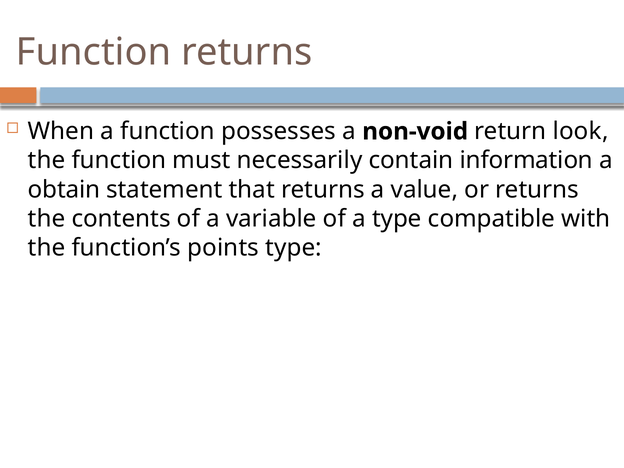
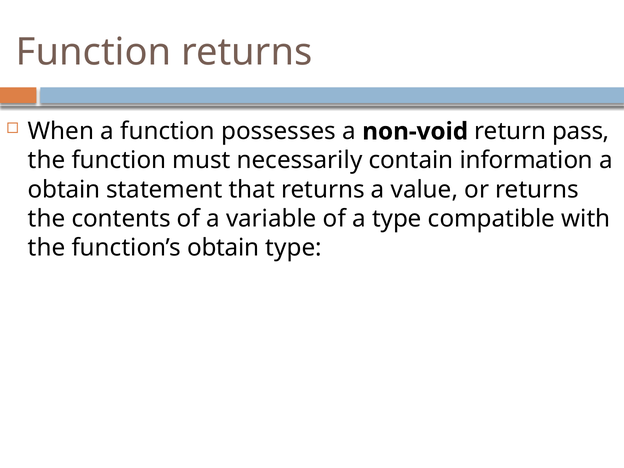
look: look -> pass
function’s points: points -> obtain
